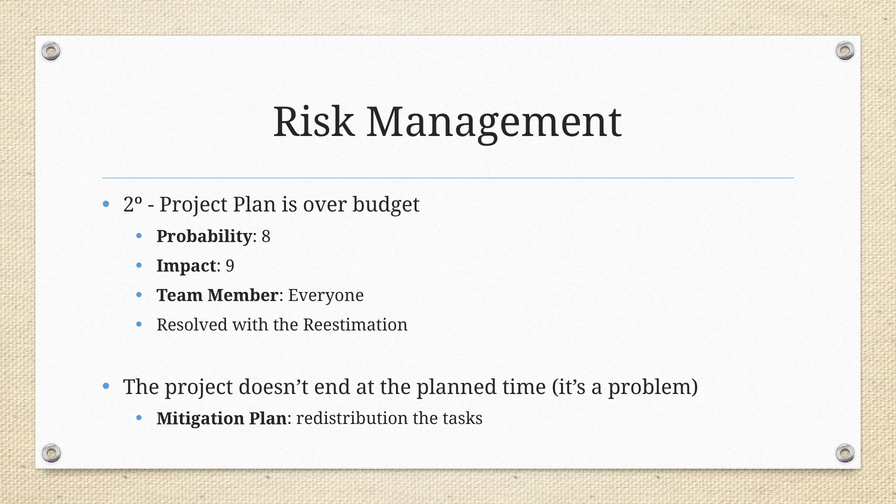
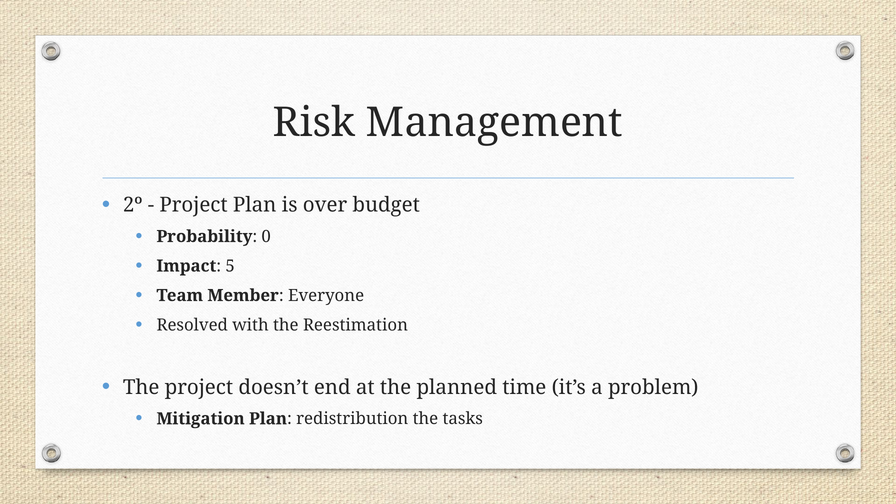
8: 8 -> 0
9: 9 -> 5
